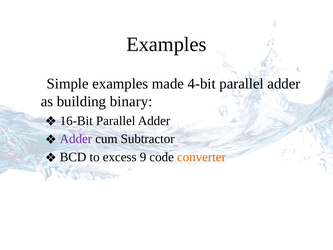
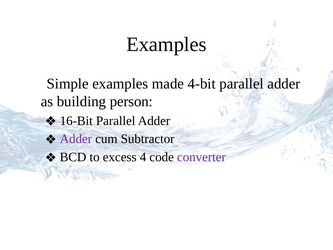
binary: binary -> person
9: 9 -> 4
converter colour: orange -> purple
